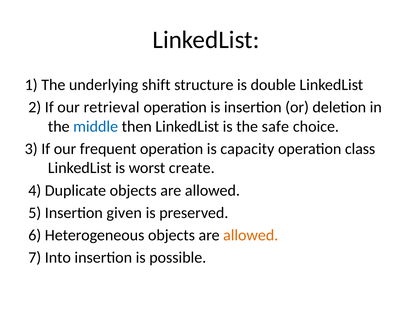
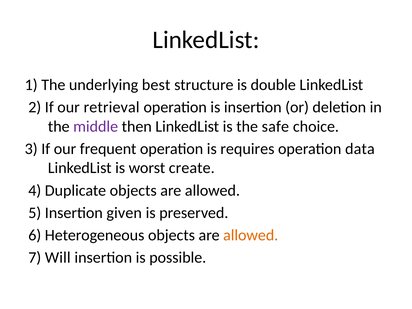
shift: shift -> best
middle colour: blue -> purple
capacity: capacity -> requires
class: class -> data
Into: Into -> Will
